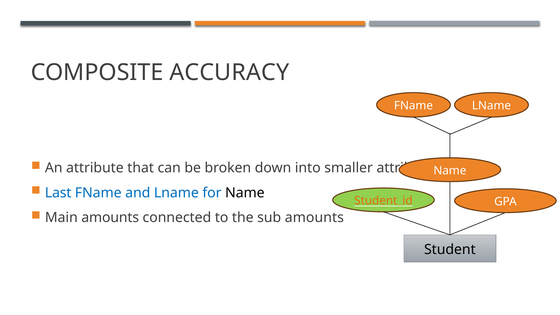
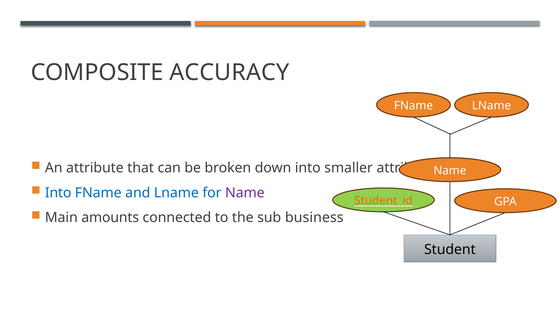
Last at (58, 193): Last -> Into
Name at (245, 193) colour: black -> purple
sub amounts: amounts -> business
